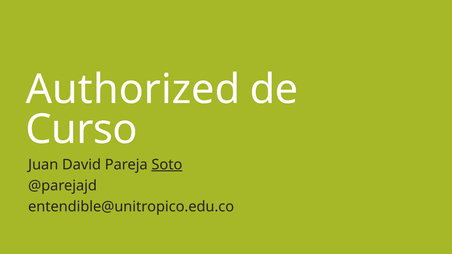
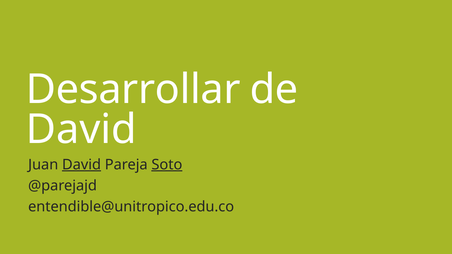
Authorized: Authorized -> Desarrollar
Curso at (81, 130): Curso -> David
David at (82, 165) underline: none -> present
